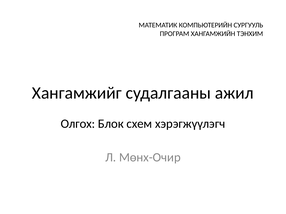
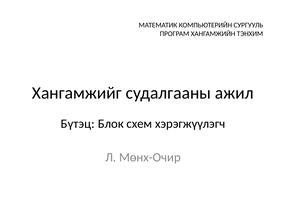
Олгох: Олгох -> Бүтэц
